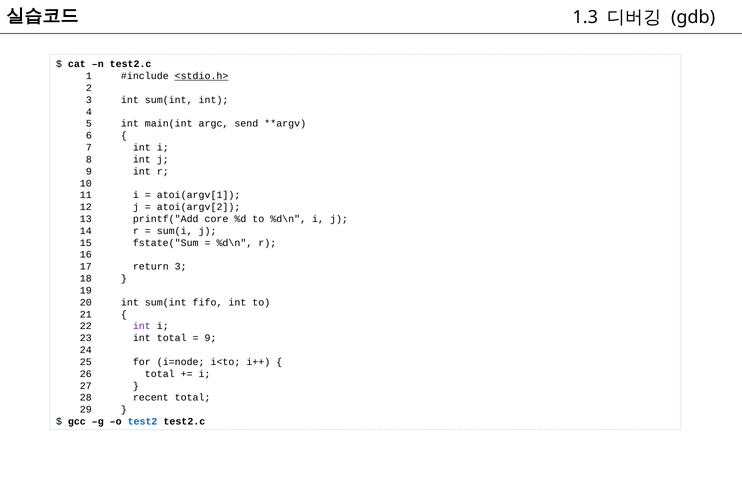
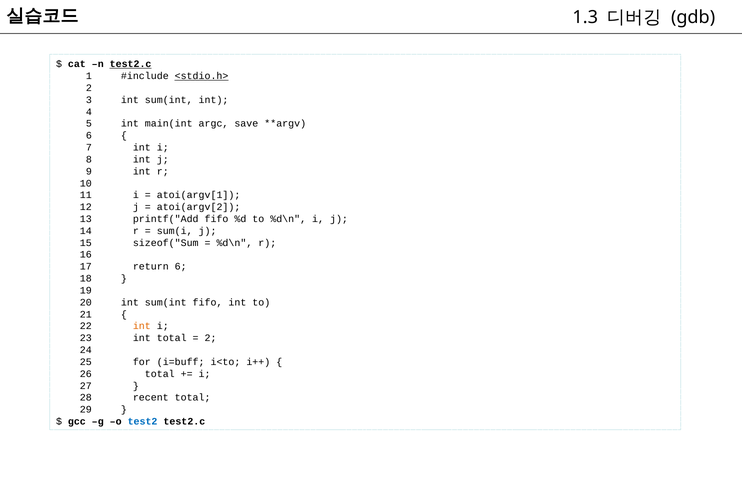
test2.c at (131, 64) underline: none -> present
send: send -> save
printf("Add core: core -> fifo
fstate("Sum: fstate("Sum -> sizeof("Sum
return 3: 3 -> 6
int at (142, 326) colour: purple -> orange
9 at (211, 338): 9 -> 2
i=node: i=node -> i=buff
